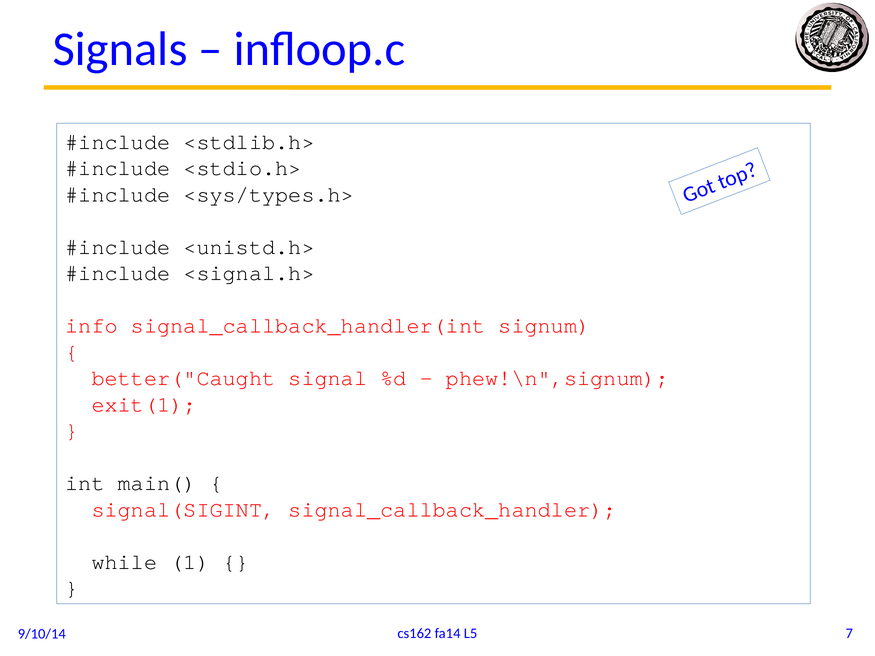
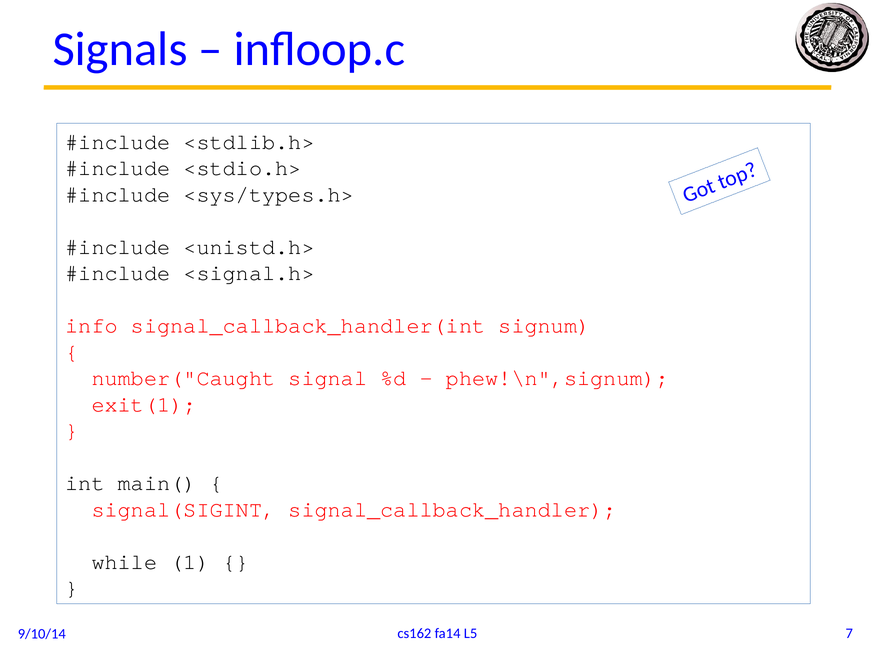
better("Caught: better("Caught -> number("Caught
